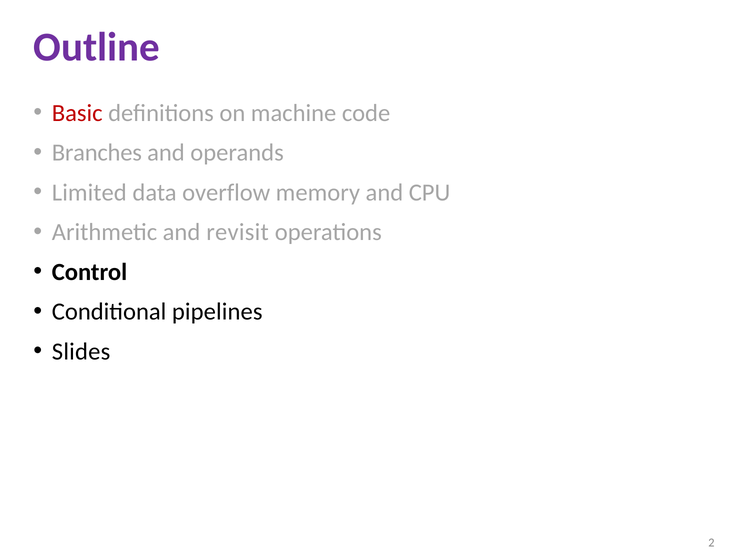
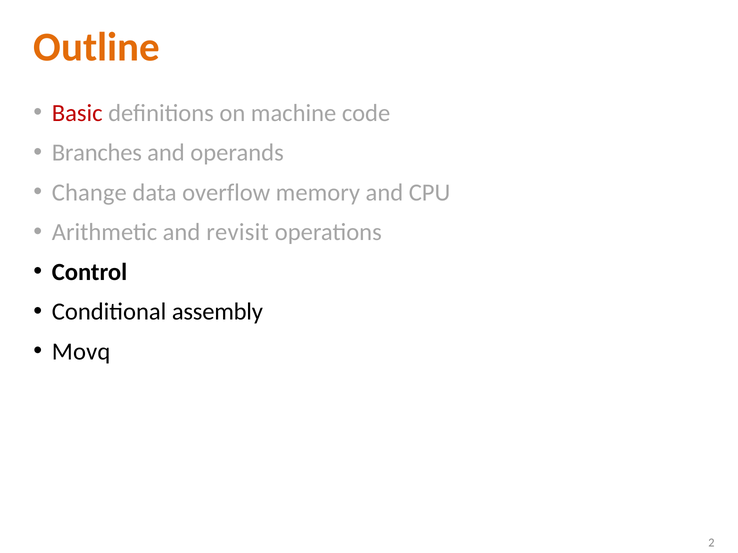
Outline colour: purple -> orange
Limited: Limited -> Change
pipelines: pipelines -> assembly
Slides: Slides -> Movq
